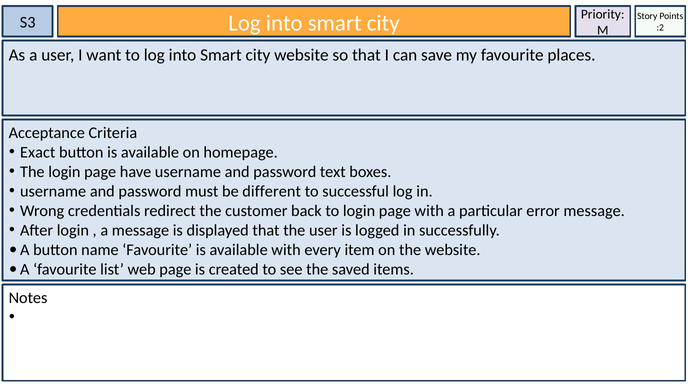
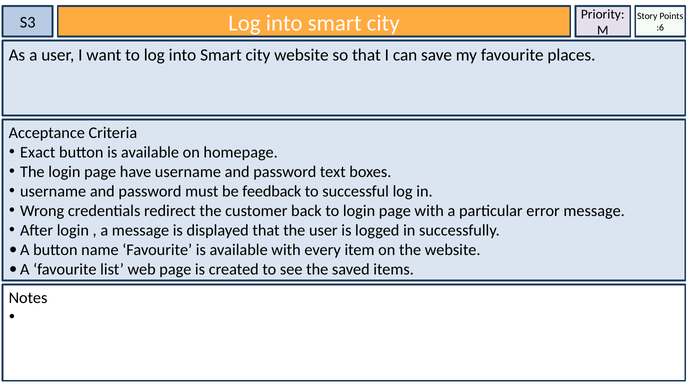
:2: :2 -> :6
different: different -> feedback
